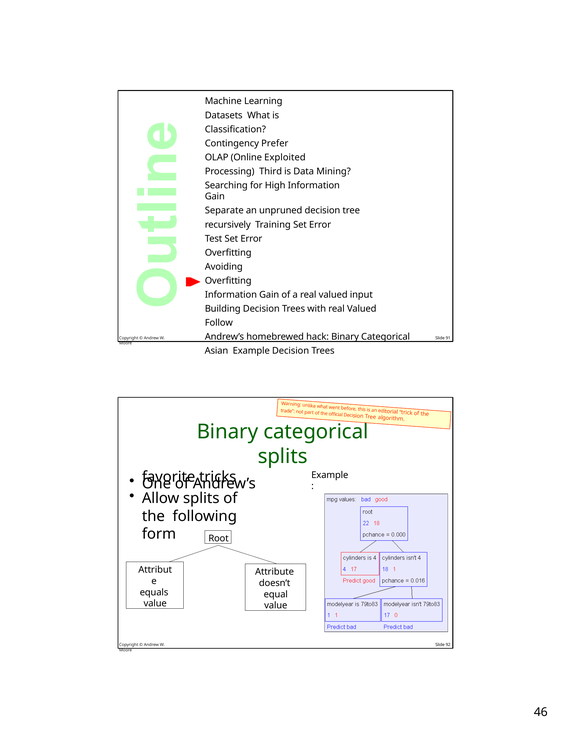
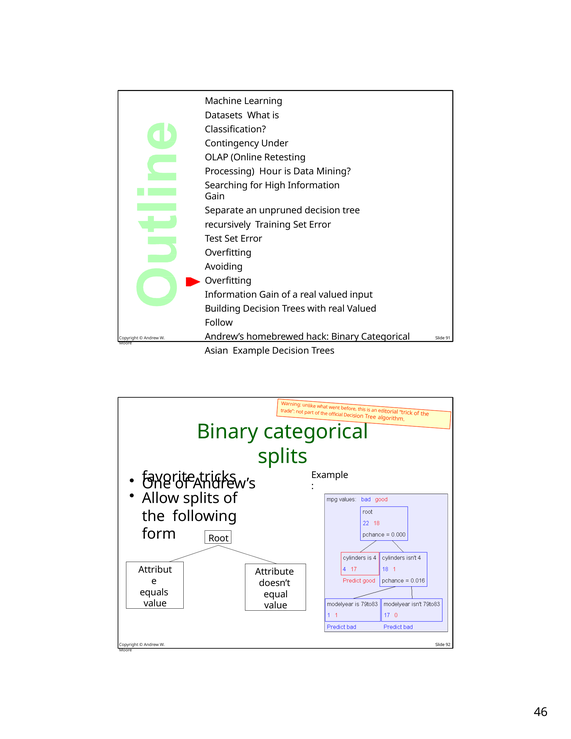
Prefer: Prefer -> Under
Exploited: Exploited -> Retesting
Third: Third -> Hour
